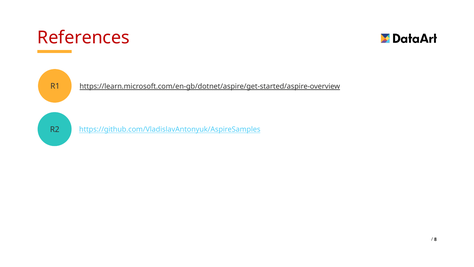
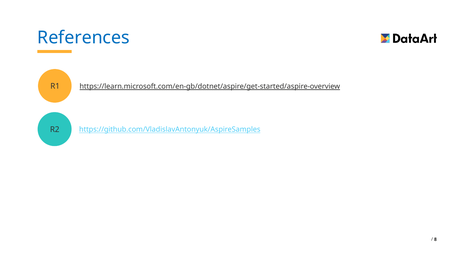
References colour: red -> blue
